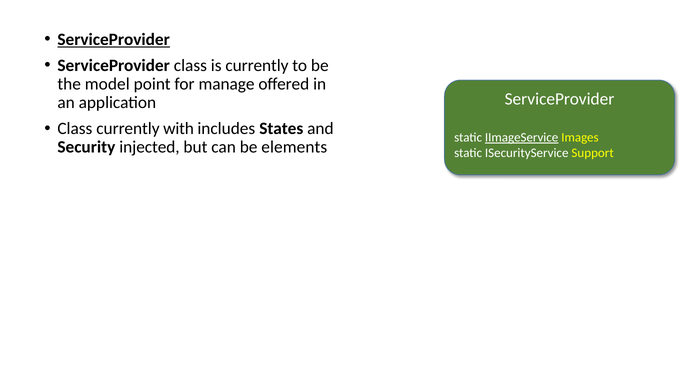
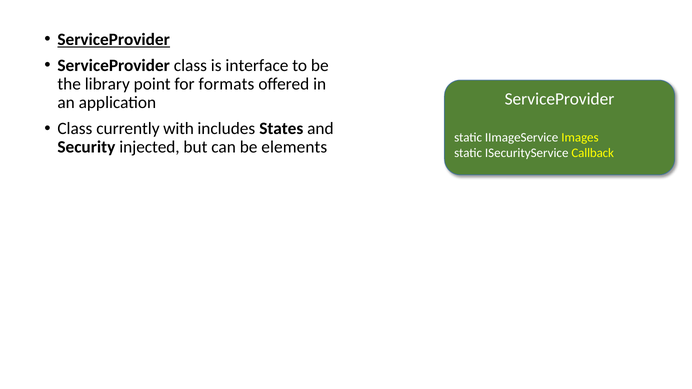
is currently: currently -> interface
model: model -> library
manage: manage -> formats
IImageService underline: present -> none
Support: Support -> Callback
